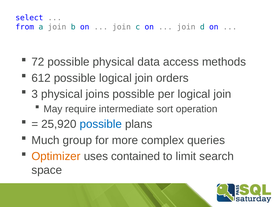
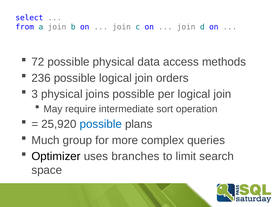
612: 612 -> 236
Optimizer colour: orange -> black
contained: contained -> branches
